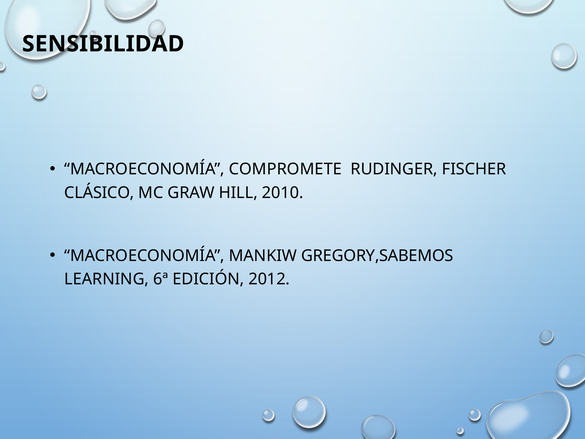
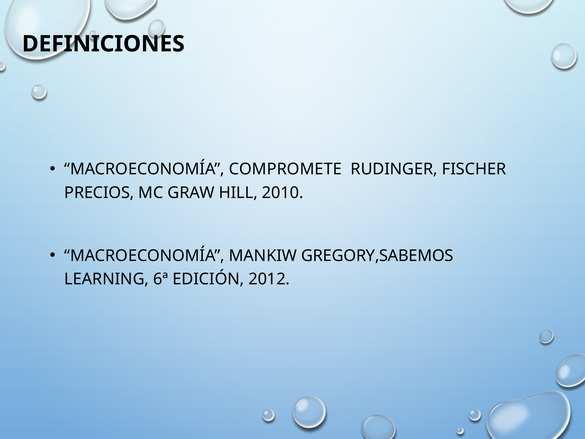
SENSIBILIDAD: SENSIBILIDAD -> DEFINICIONES
CLÁSICO: CLÁSICO -> PRECIOS
